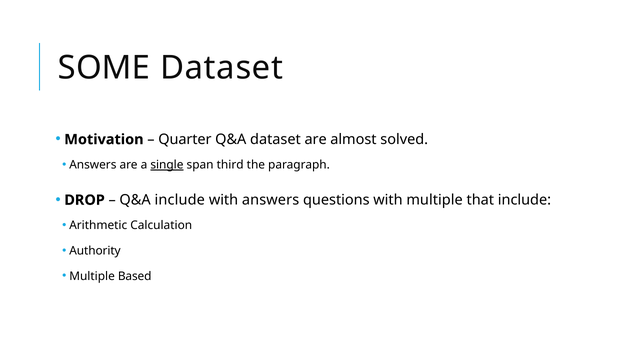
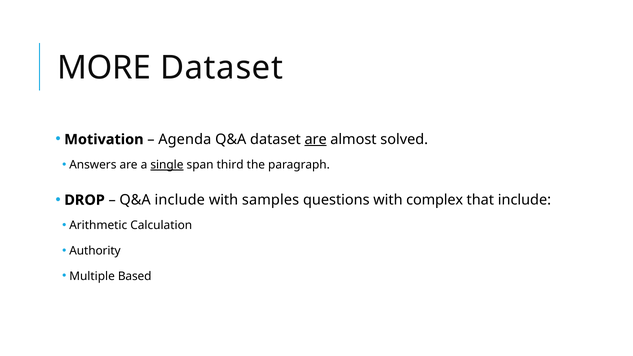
SOME: SOME -> MORE
Quarter: Quarter -> Agenda
are at (316, 139) underline: none -> present
with answers: answers -> samples
with multiple: multiple -> complex
